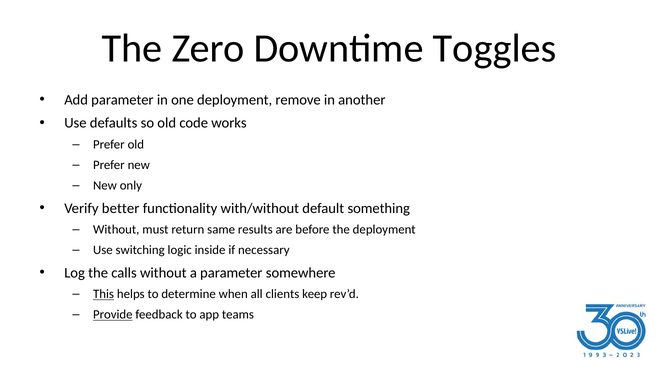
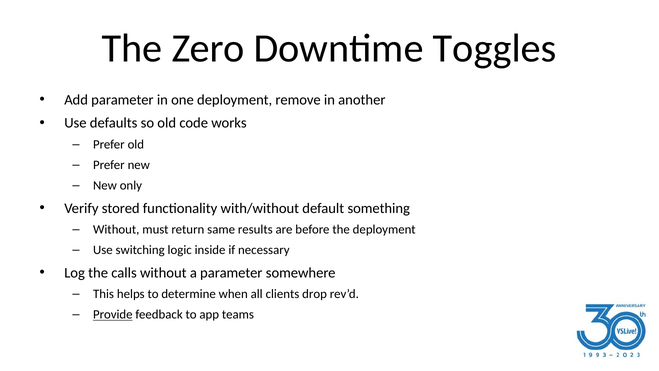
better: better -> stored
This underline: present -> none
keep: keep -> drop
